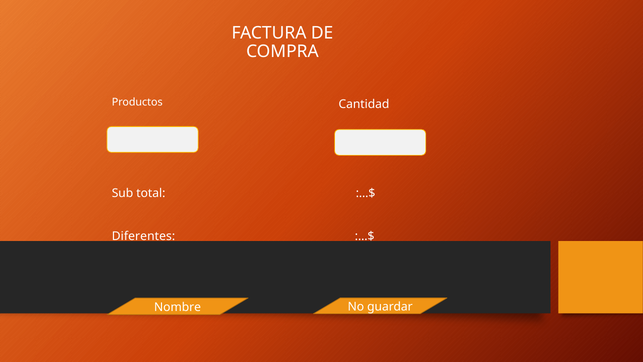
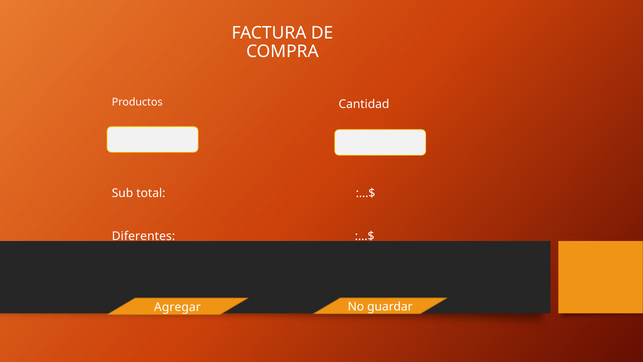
Nombre: Nombre -> Agregar
